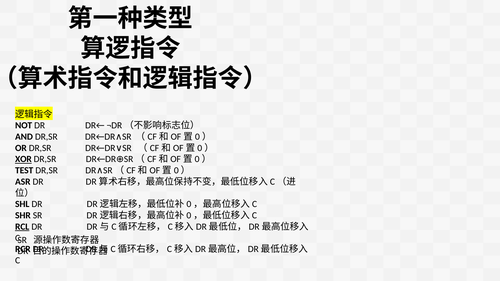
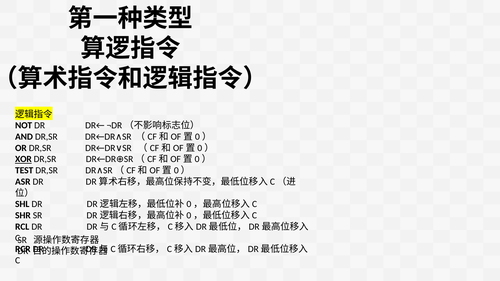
RCL underline: present -> none
